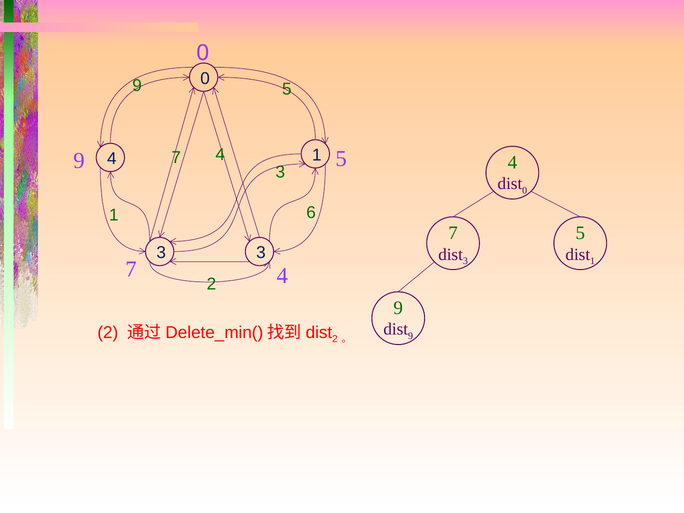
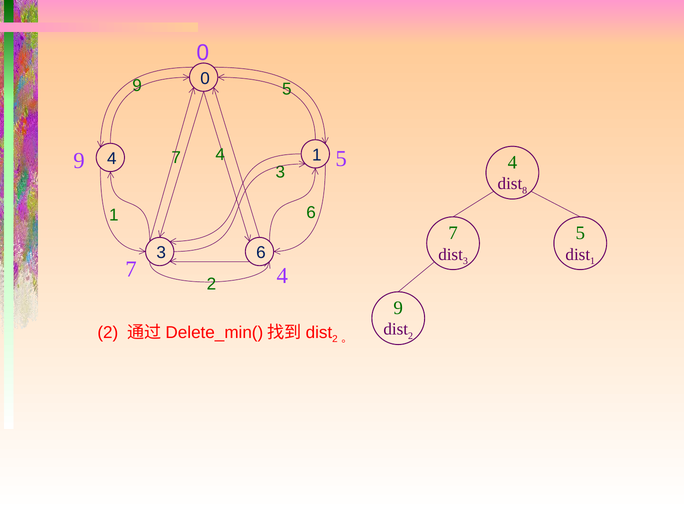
0 at (525, 190): 0 -> 8
3 at (261, 253): 3 -> 6
9 at (411, 336): 9 -> 2
